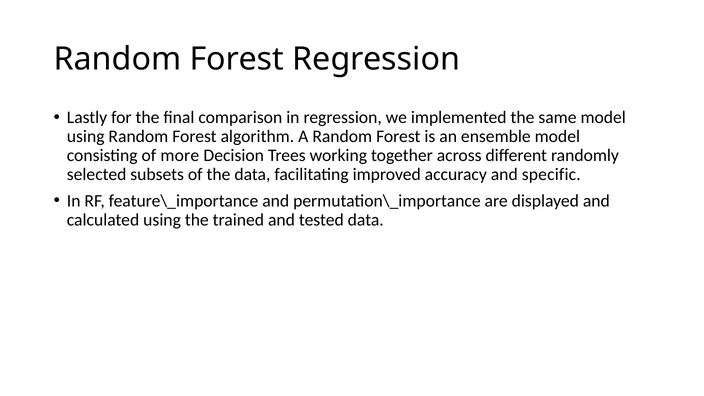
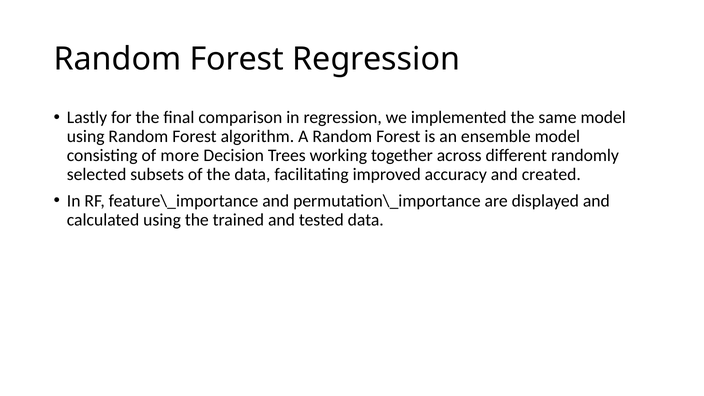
specific: specific -> created
